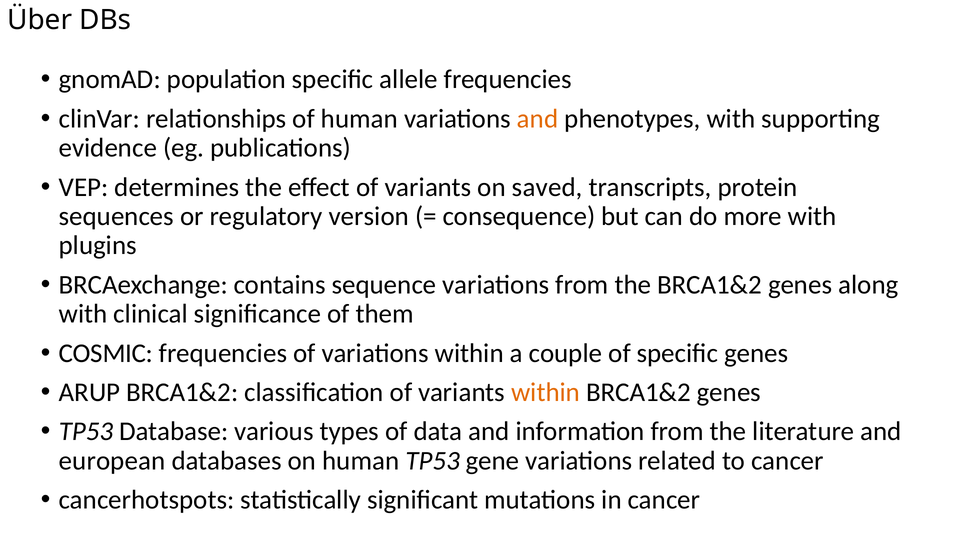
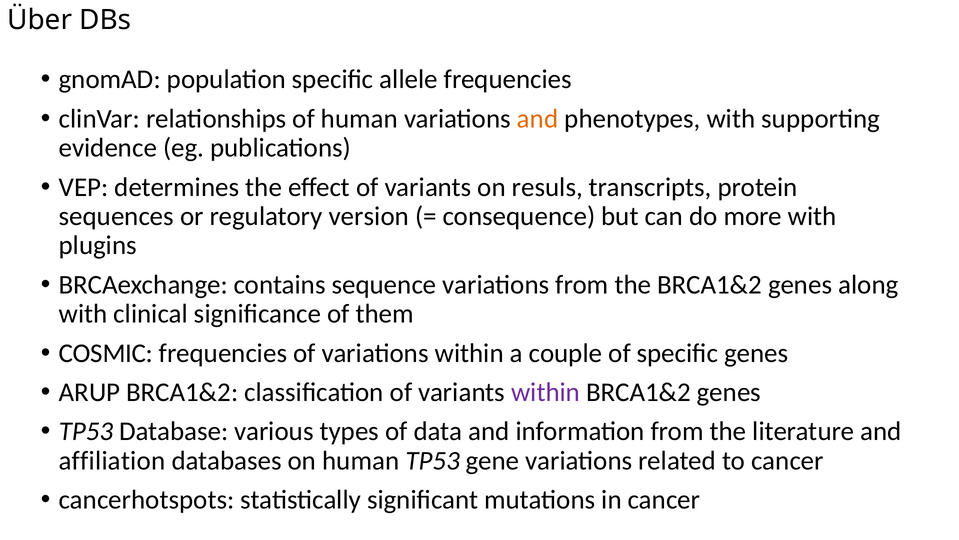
saved: saved -> resuls
within at (546, 392) colour: orange -> purple
european: european -> affiliation
